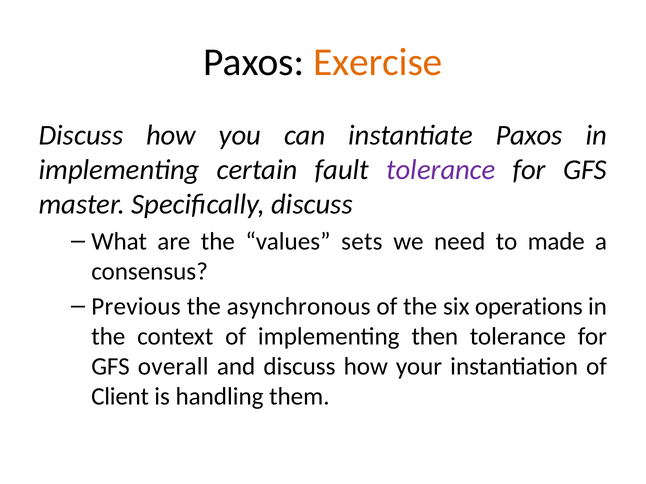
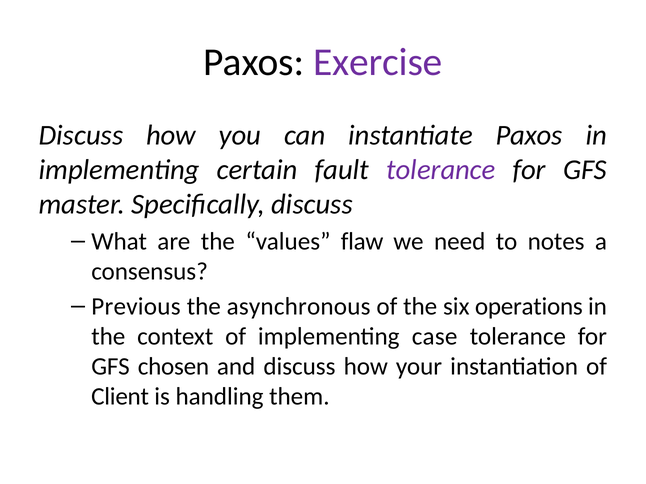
Exercise colour: orange -> purple
sets: sets -> flaw
made: made -> notes
then: then -> case
overall: overall -> chosen
